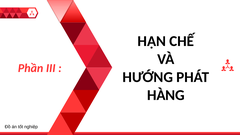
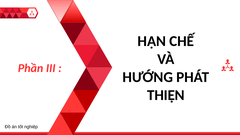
HÀNG: HÀNG -> THIỆN
